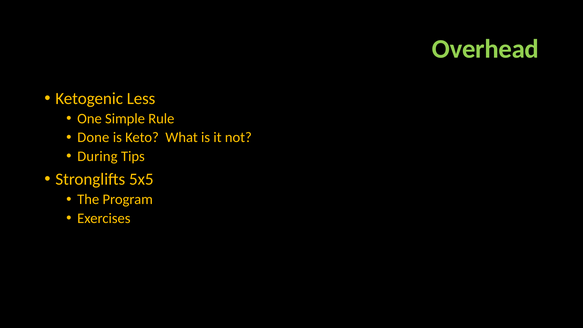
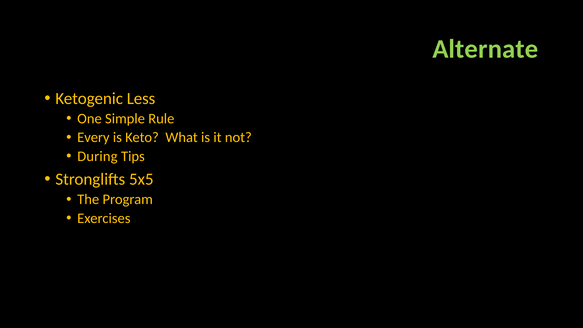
Overhead: Overhead -> Alternate
Done: Done -> Every
